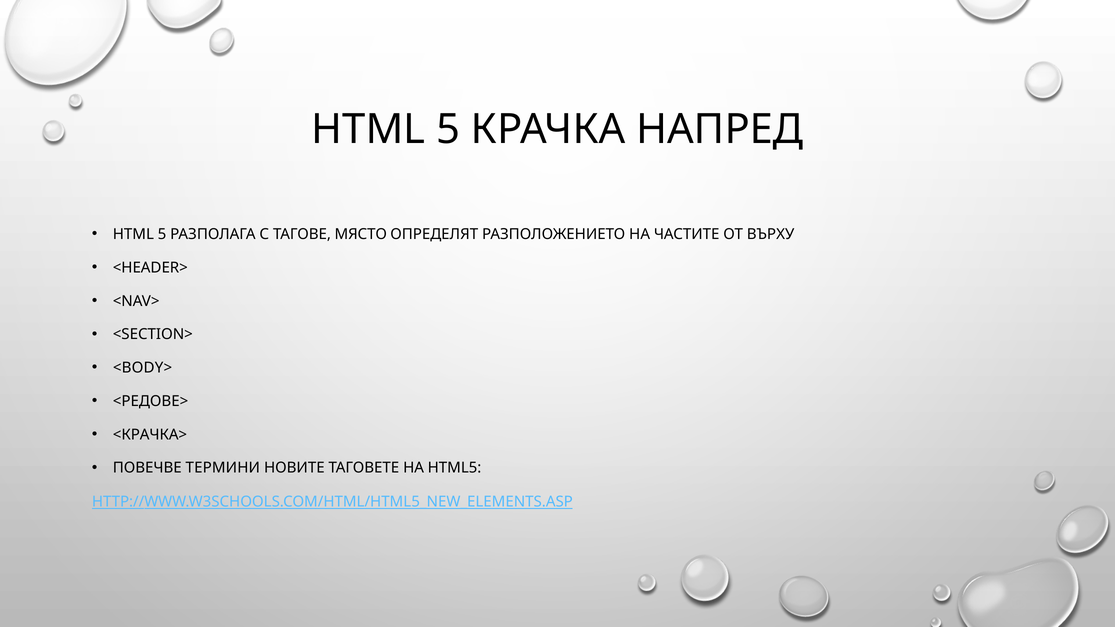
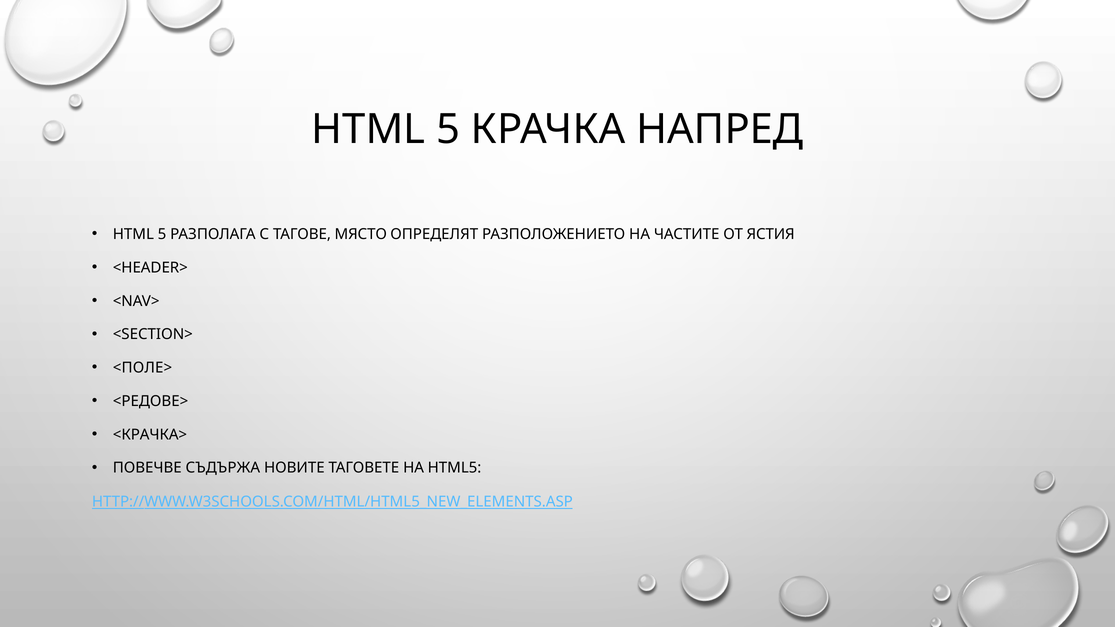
ВЪРХУ: ВЪРХУ -> ЯСТИЯ
<BODY>: <BODY> -> <ПОЛЕ>
ТЕРМИНИ: ТЕРМИНИ -> СЪДЪРЖА
